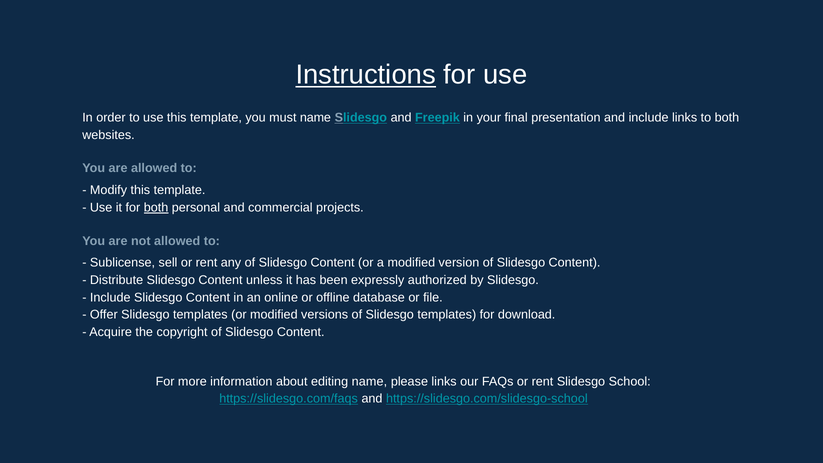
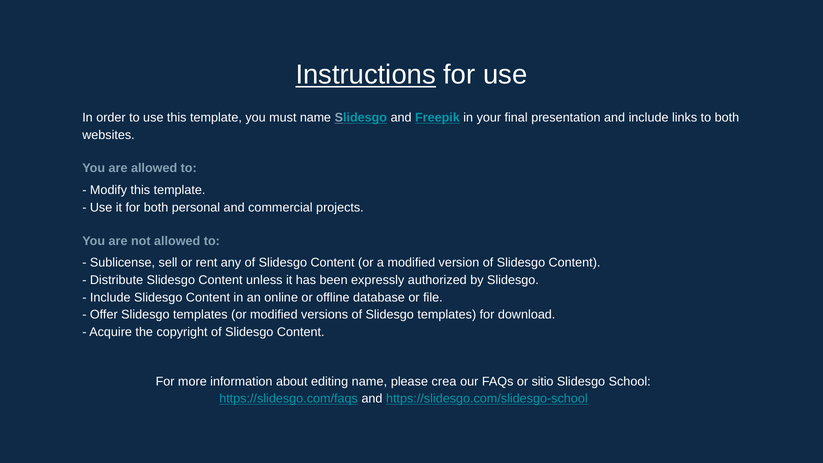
both at (156, 207) underline: present -> none
please links: links -> crea
FAQs or rent: rent -> sitio
